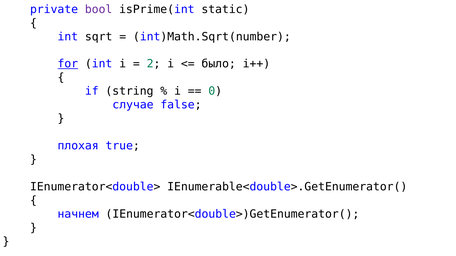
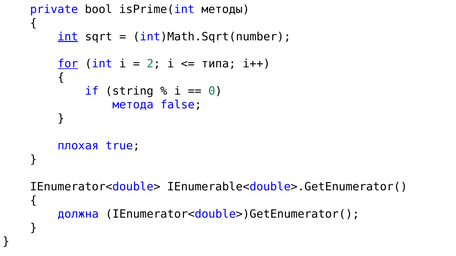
bool colour: purple -> black
static: static -> методы
int at (68, 37) underline: none -> present
было: было -> типа
случае: случае -> метода
начнем: начнем -> должна
